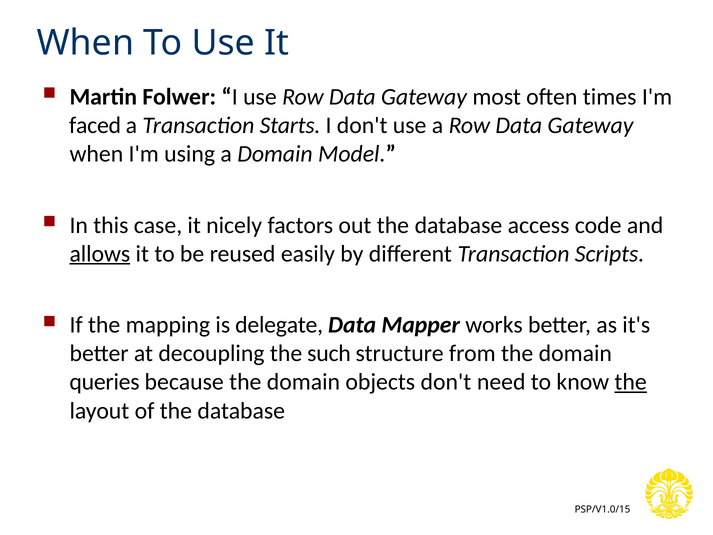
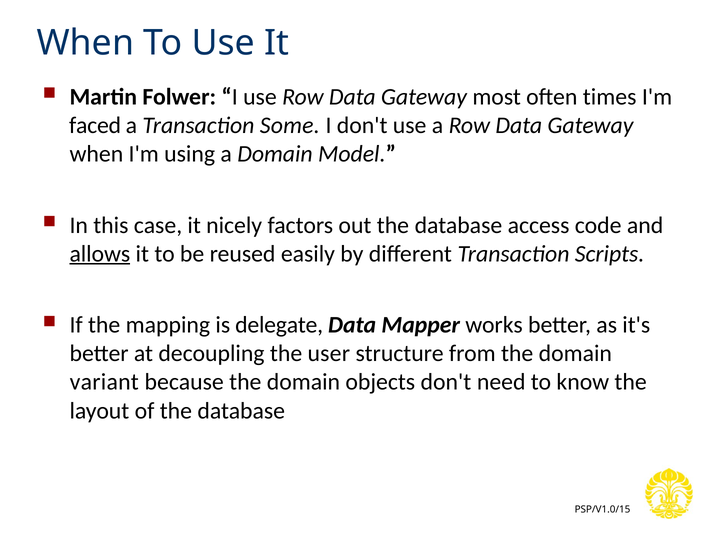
Starts: Starts -> Some
such: such -> user
queries: queries -> variant
the at (631, 382) underline: present -> none
